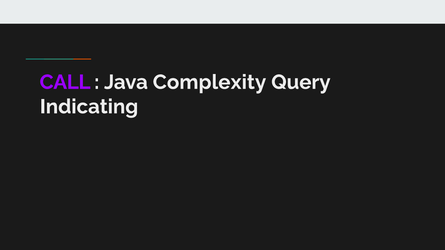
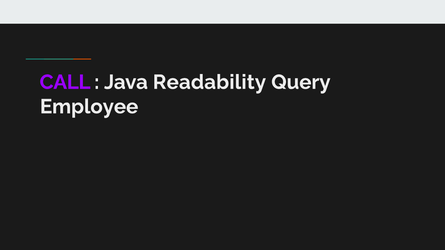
Complexity: Complexity -> Readability
Indicating: Indicating -> Employee
